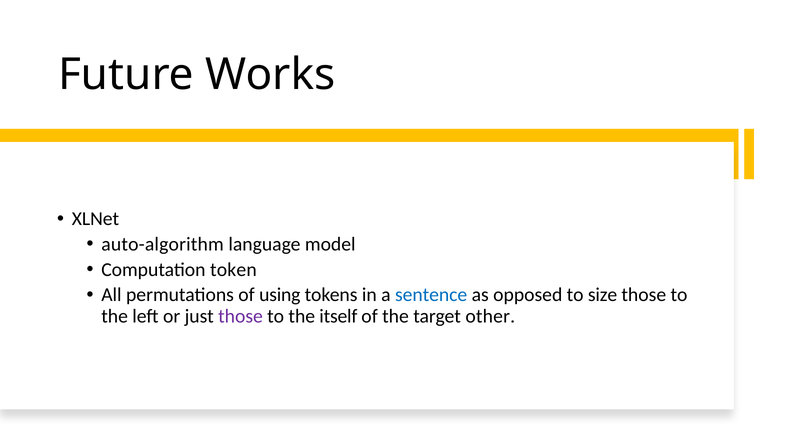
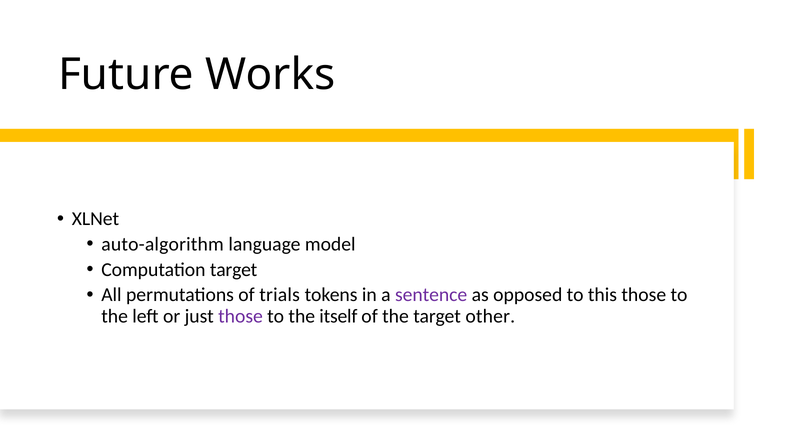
Computation token: token -> target
using: using -> trials
sentence colour: blue -> purple
size: size -> this
